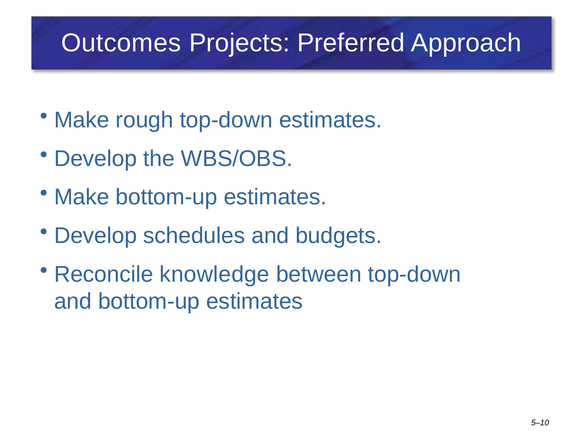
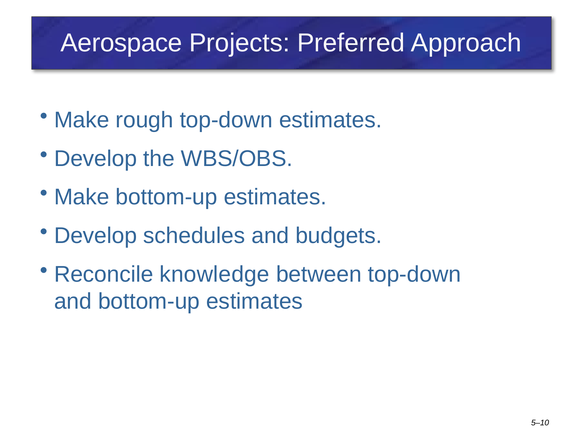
Outcomes: Outcomes -> Aerospace
